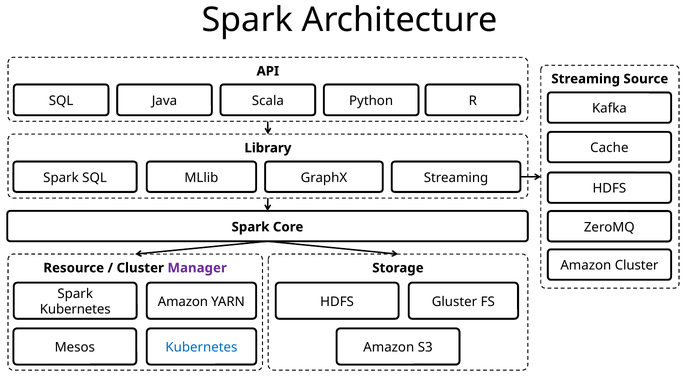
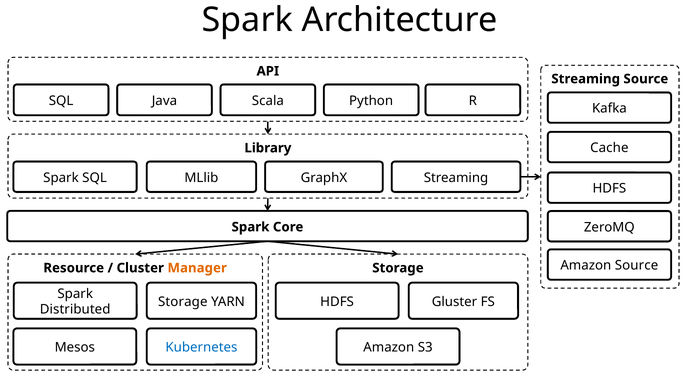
Amazon Cluster: Cluster -> Source
Manager colour: purple -> orange
Amazon at (183, 302): Amazon -> Storage
Kubernetes at (75, 310): Kubernetes -> Distributed
